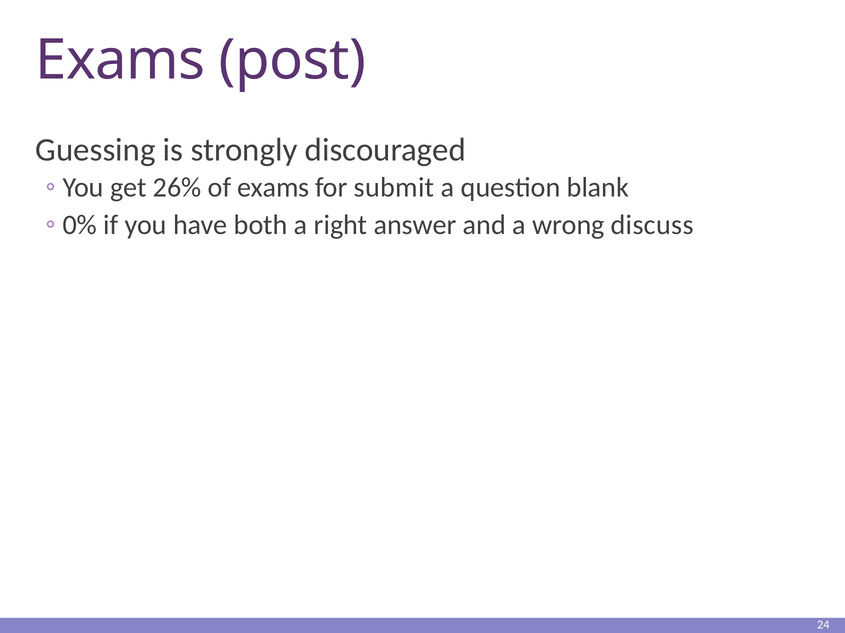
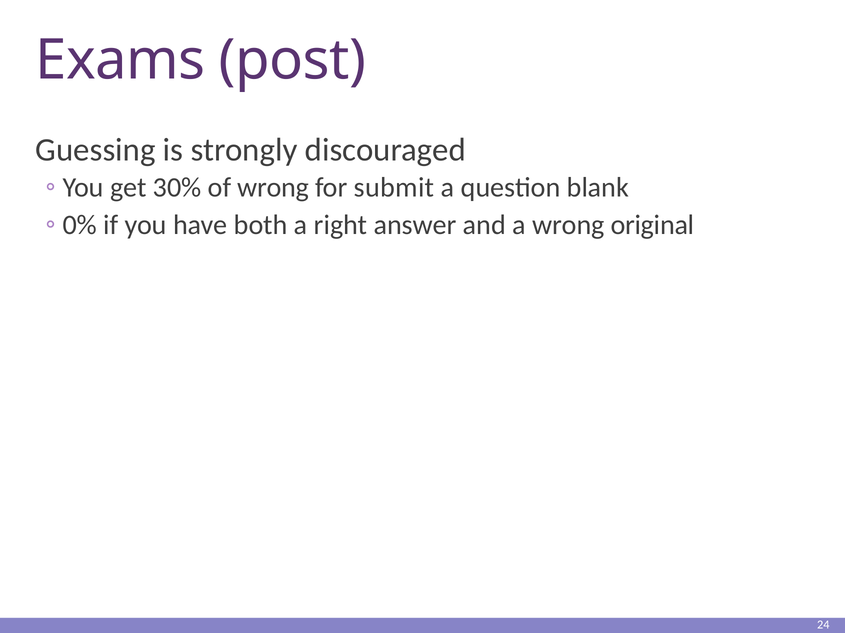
26%: 26% -> 30%
of exams: exams -> wrong
discuss: discuss -> original
